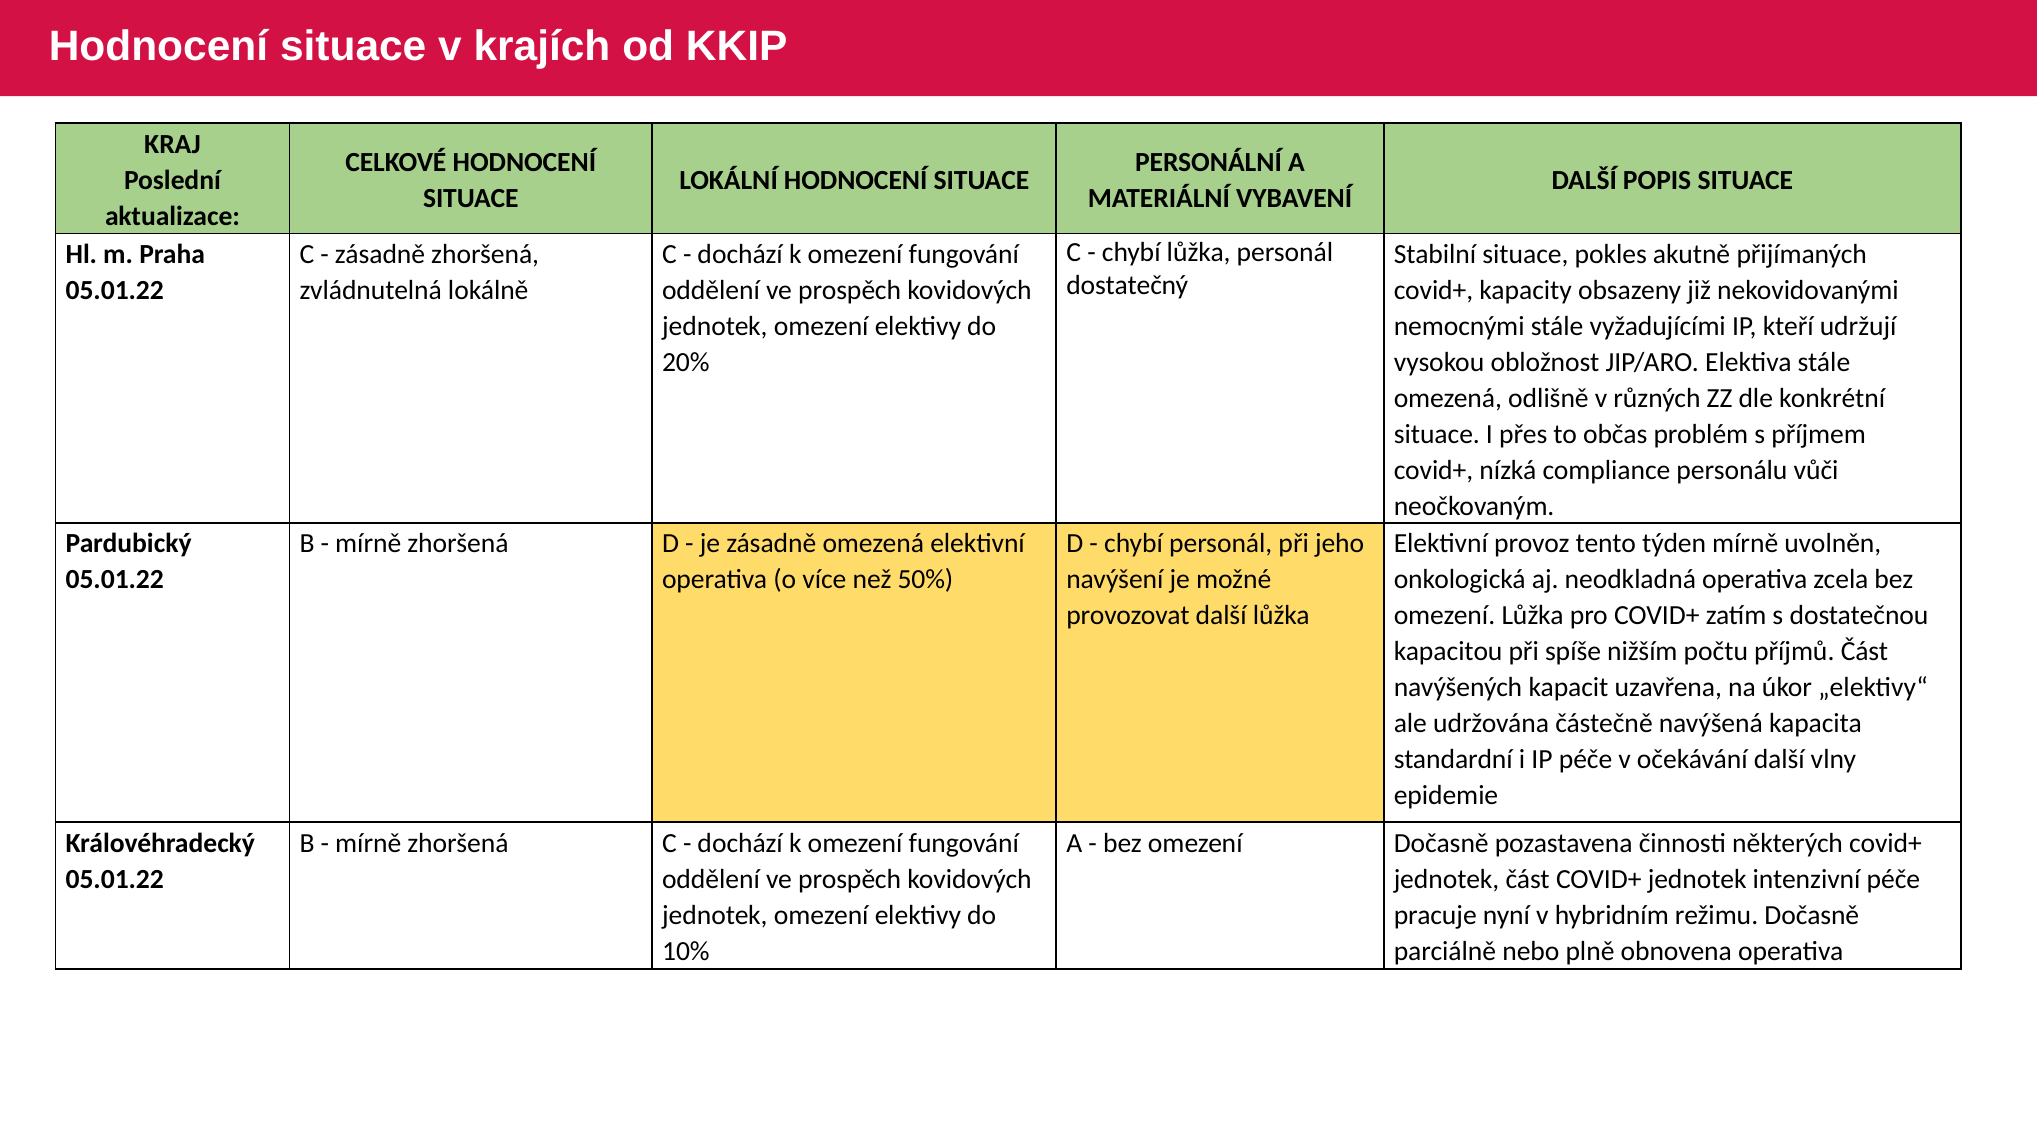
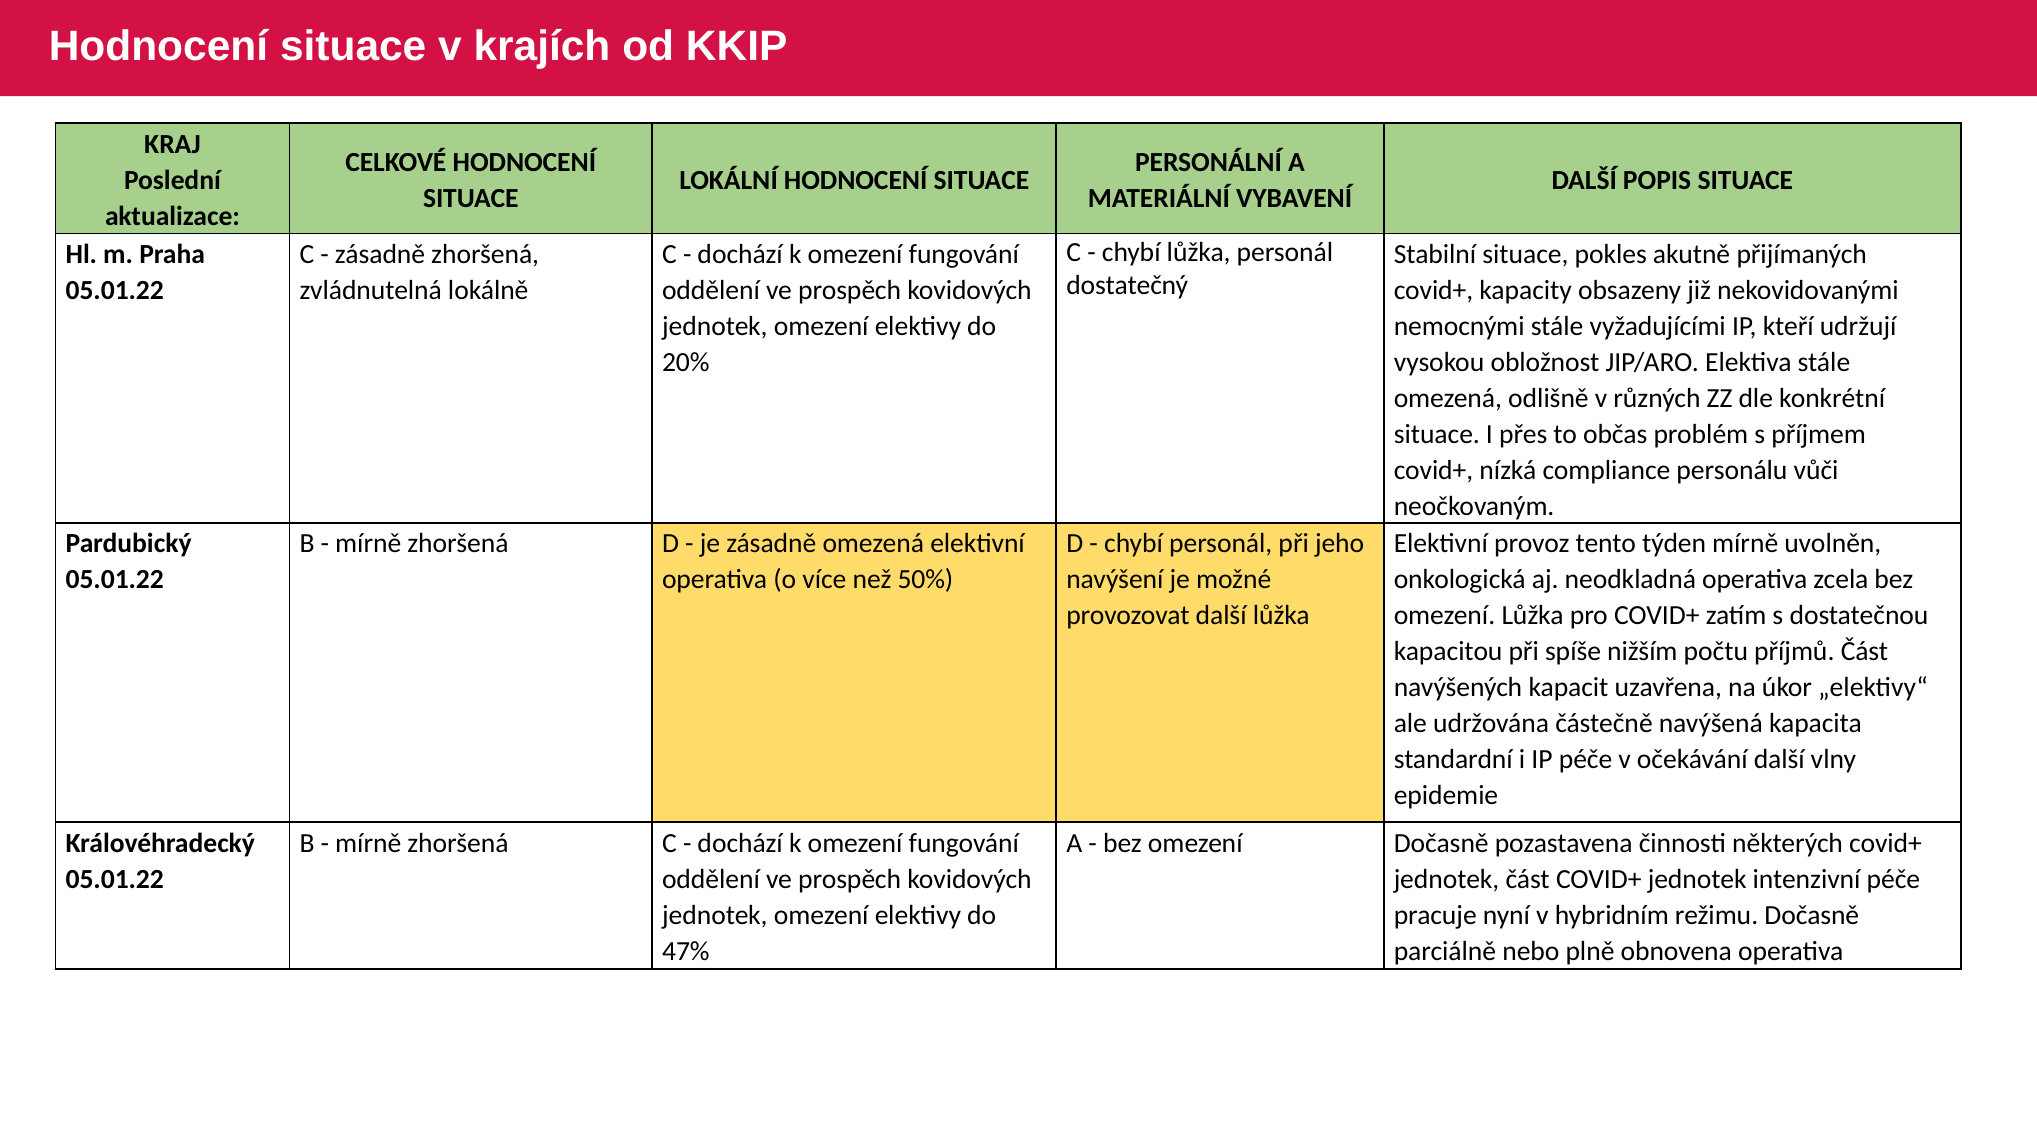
10%: 10% -> 47%
